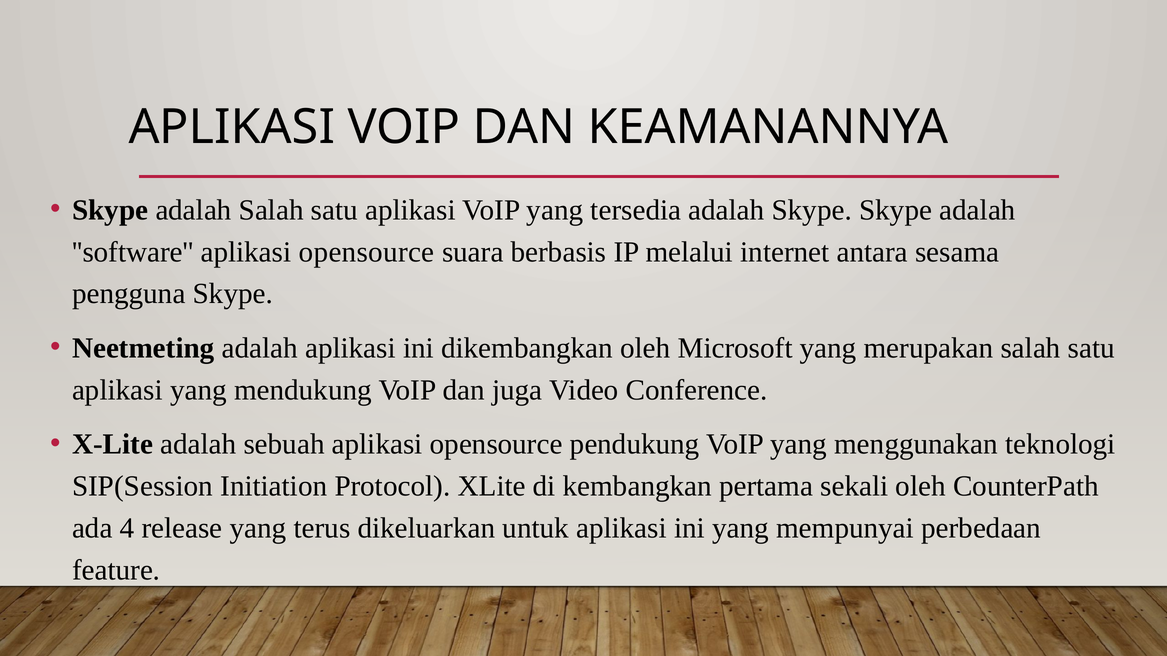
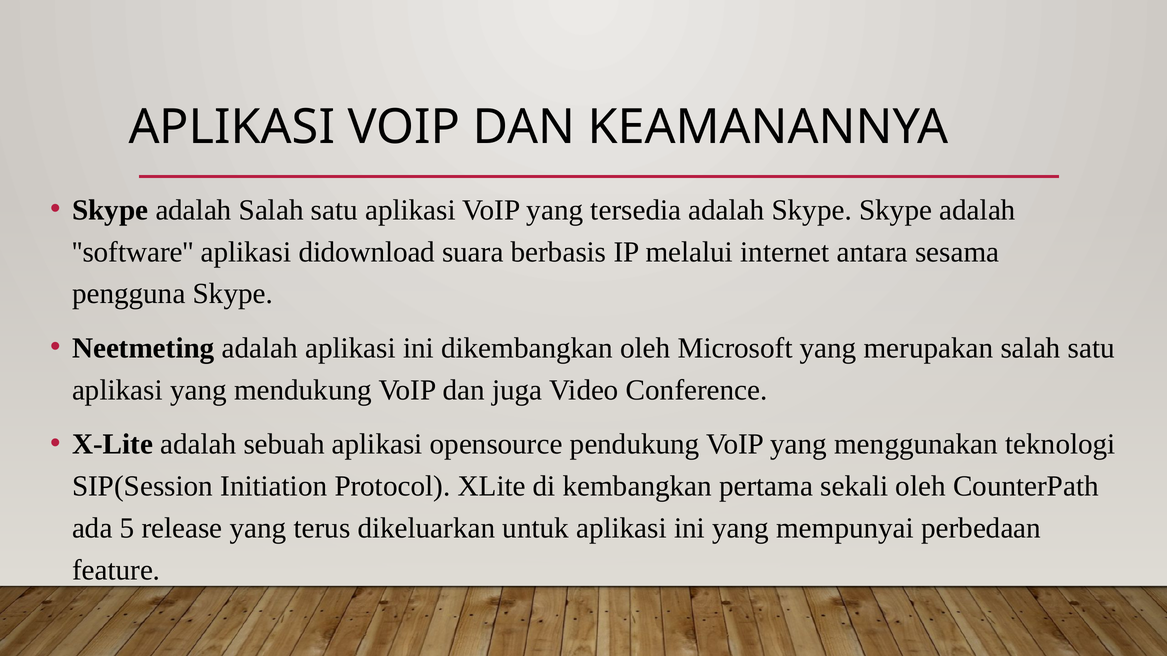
software aplikasi opensource: opensource -> didownload
4: 4 -> 5
